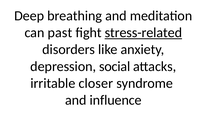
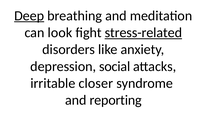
Deep underline: none -> present
past: past -> look
influence: influence -> reporting
